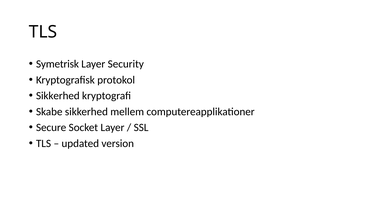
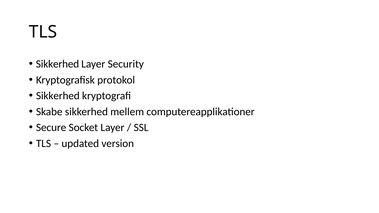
Symetrisk at (57, 64): Symetrisk -> Sikkerhed
